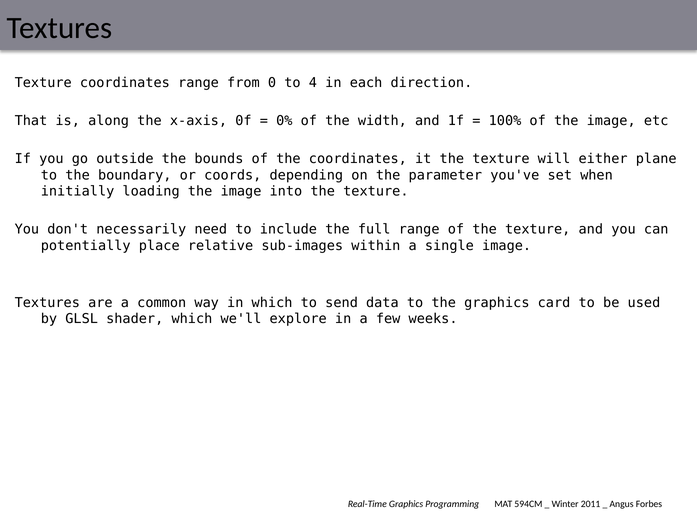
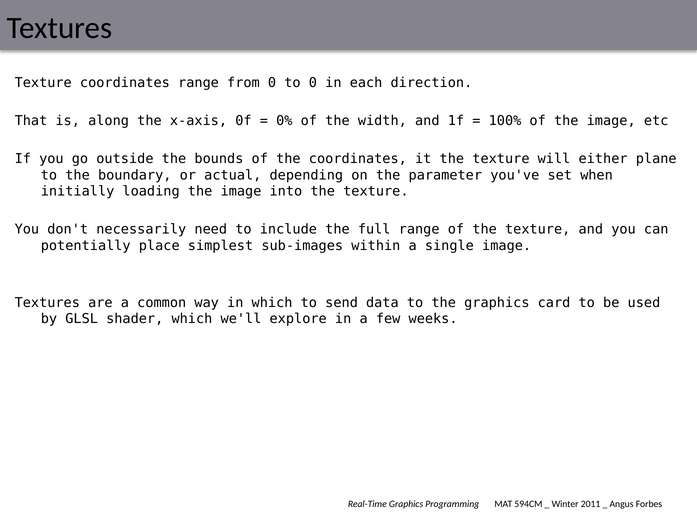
to 4: 4 -> 0
coords: coords -> actual
relative: relative -> simplest
